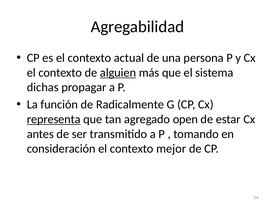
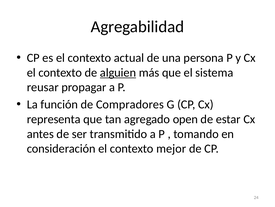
dichas: dichas -> reusar
Radicalmente: Radicalmente -> Compradores
representa underline: present -> none
